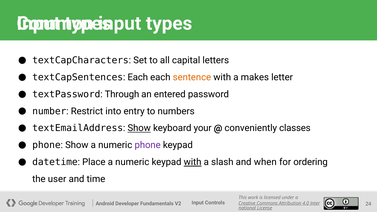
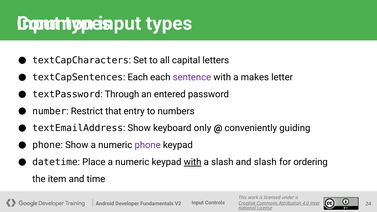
sentence colour: orange -> purple
into: into -> that
Show at (139, 128) underline: present -> none
your: your -> only
classes: classes -> guiding
and when: when -> slash
user: user -> item
